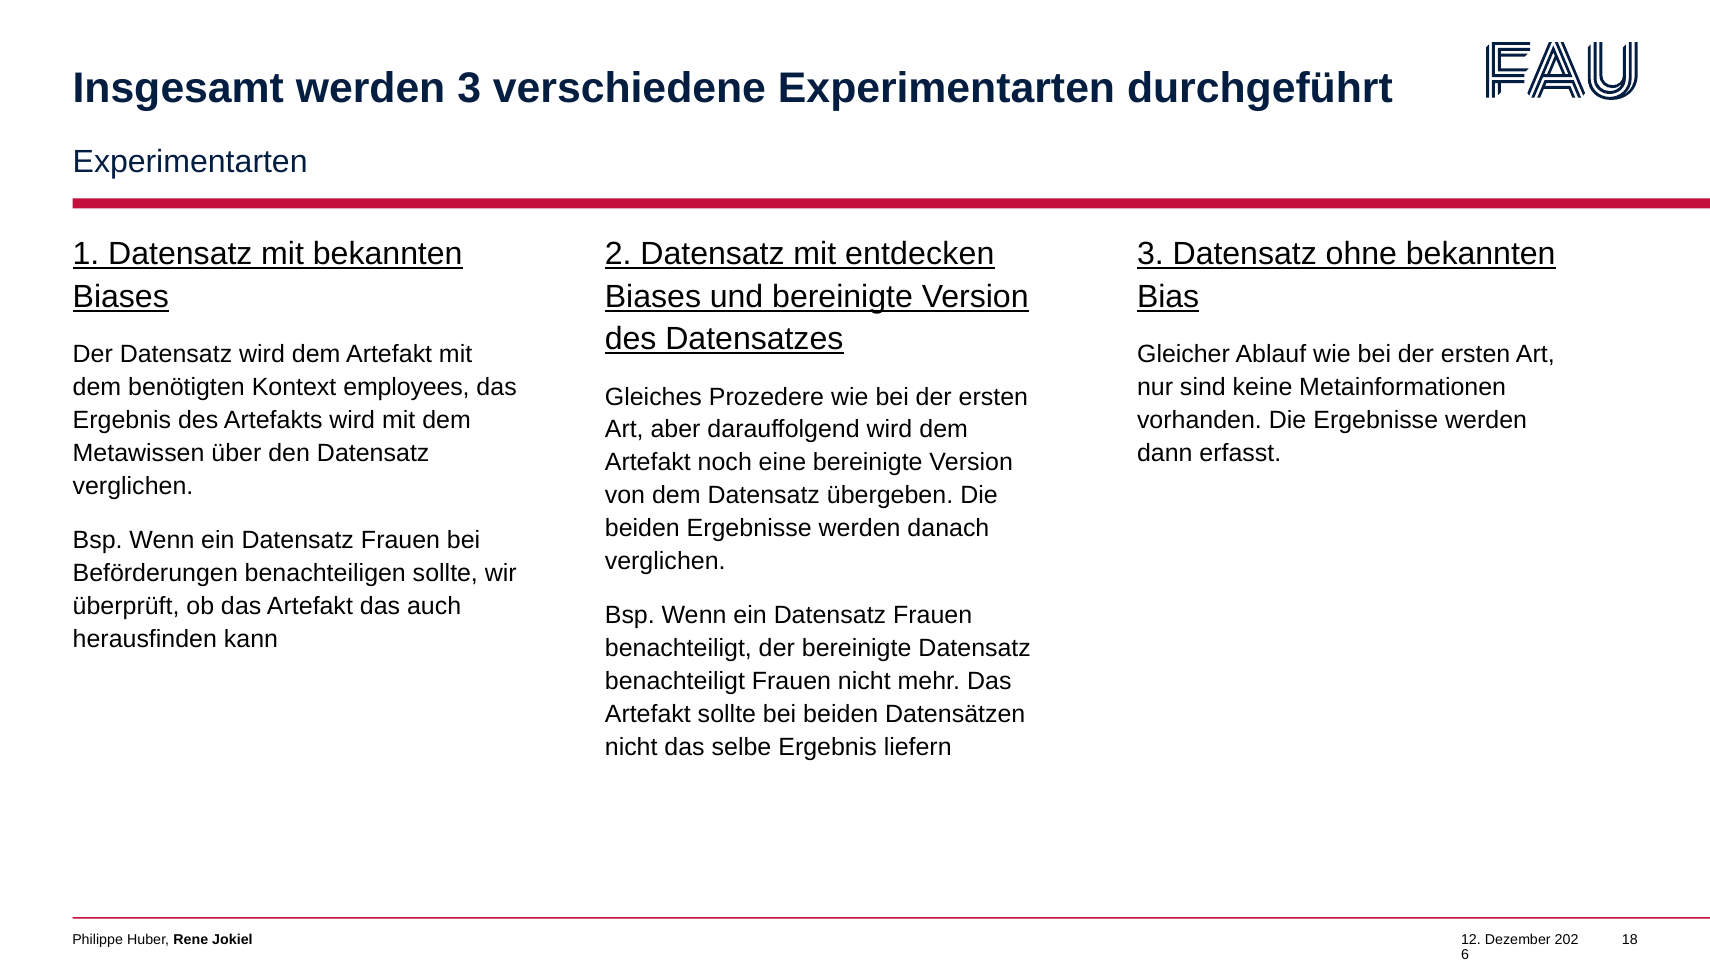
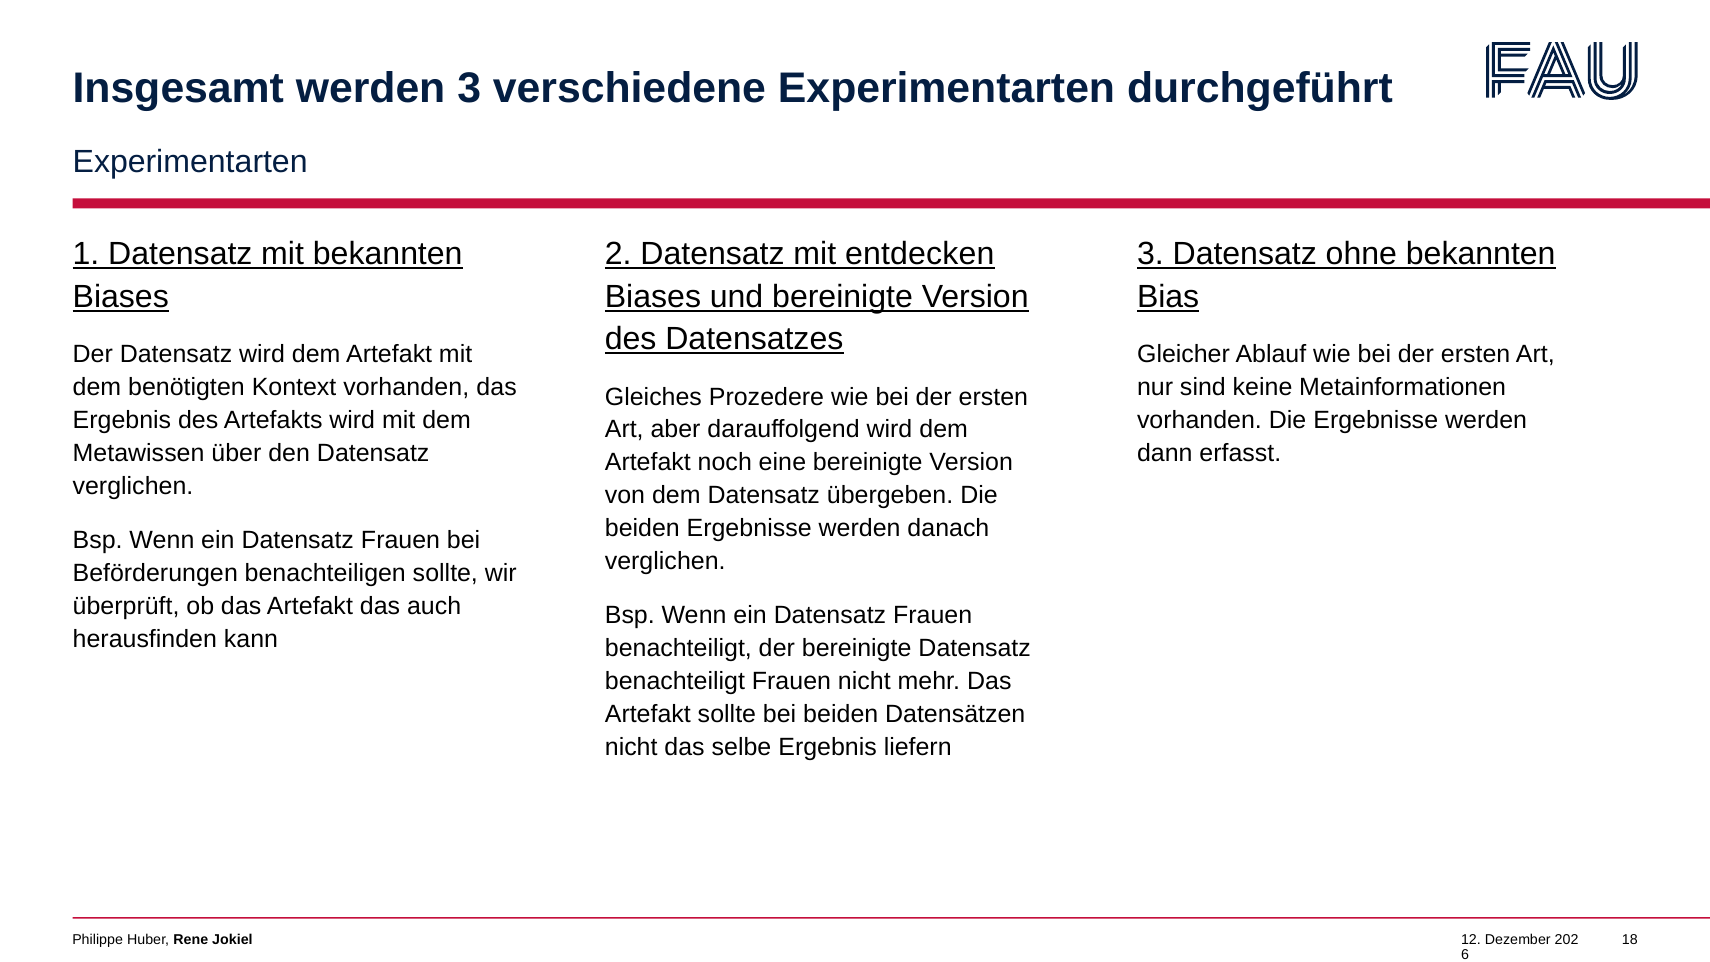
Kontext employees: employees -> vorhanden
